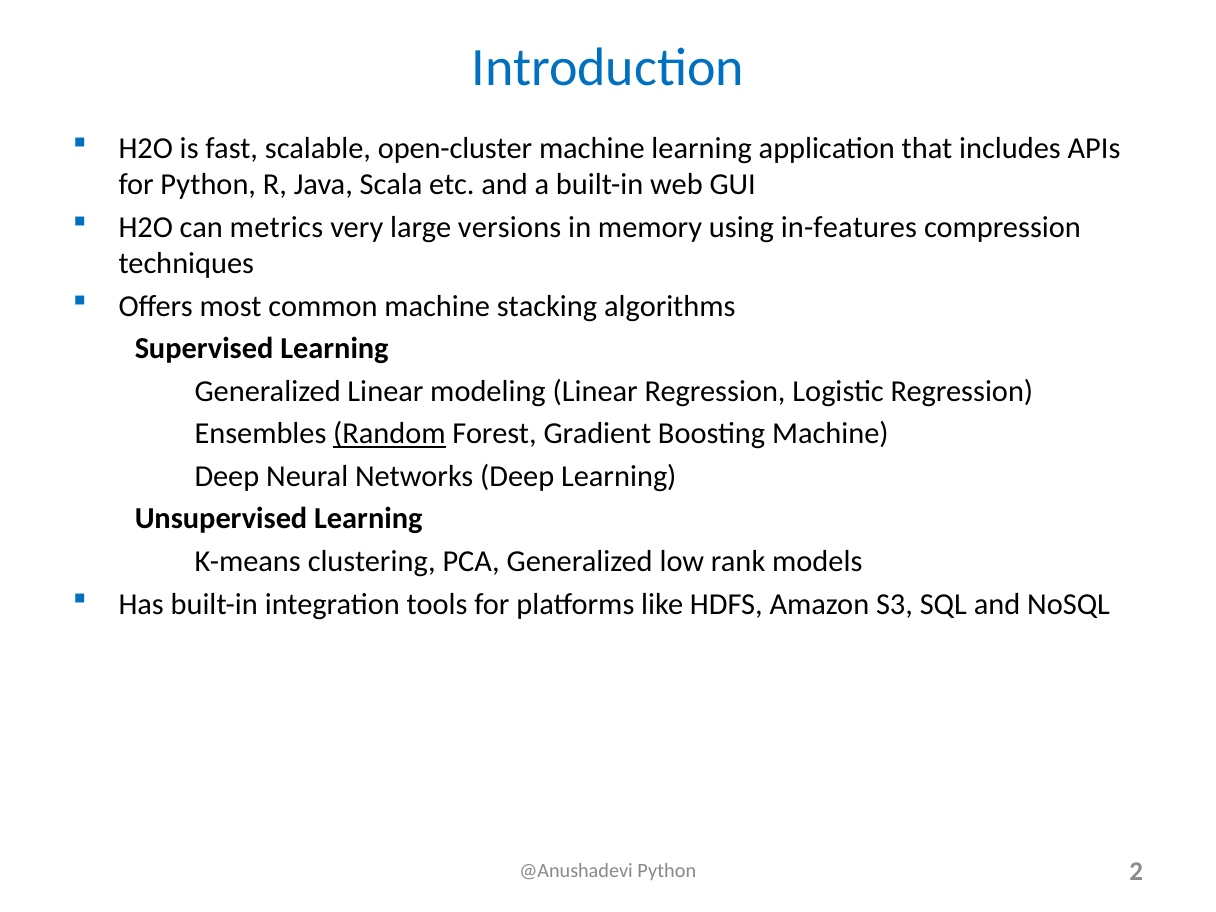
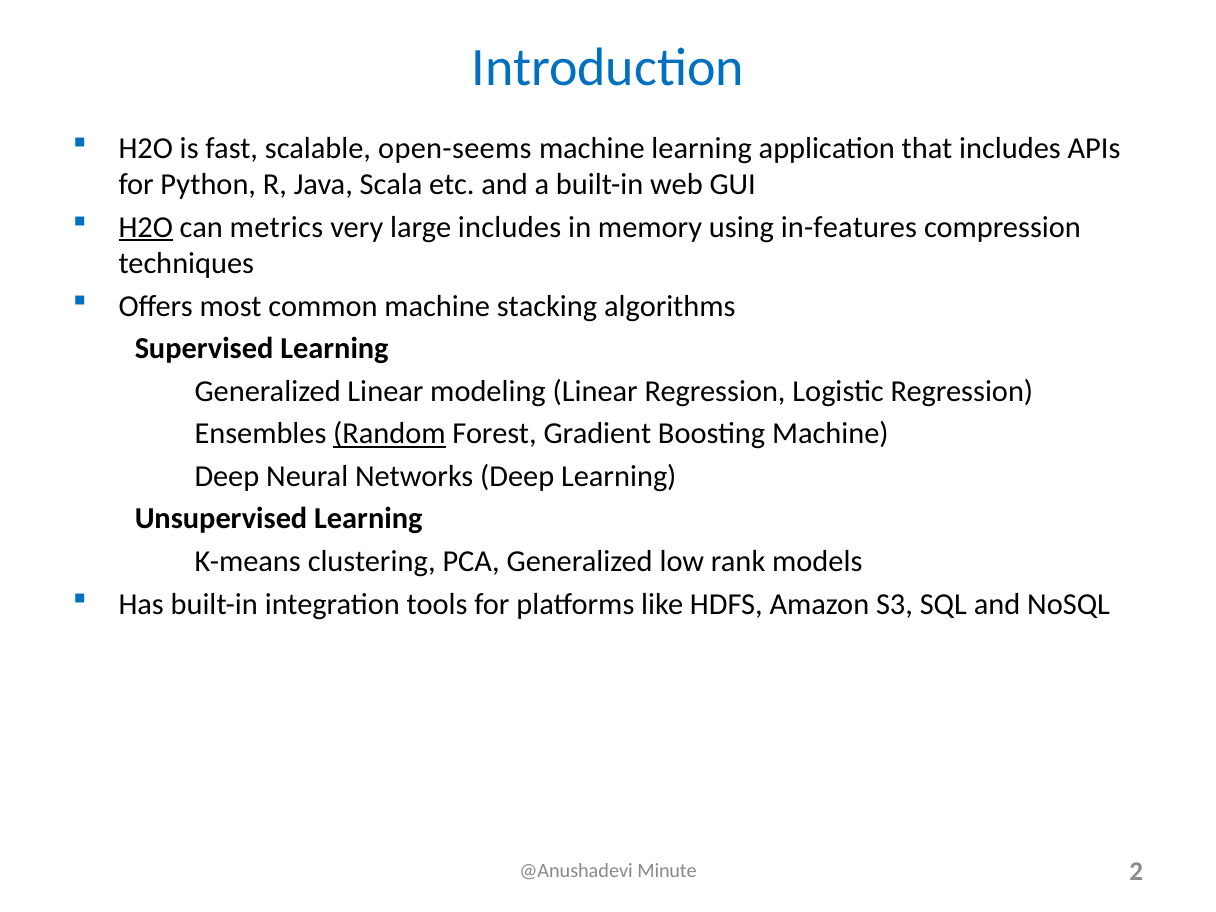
open-cluster: open-cluster -> open-seems
H2O at (146, 227) underline: none -> present
large versions: versions -> includes
@Anushadevi Python: Python -> Minute
